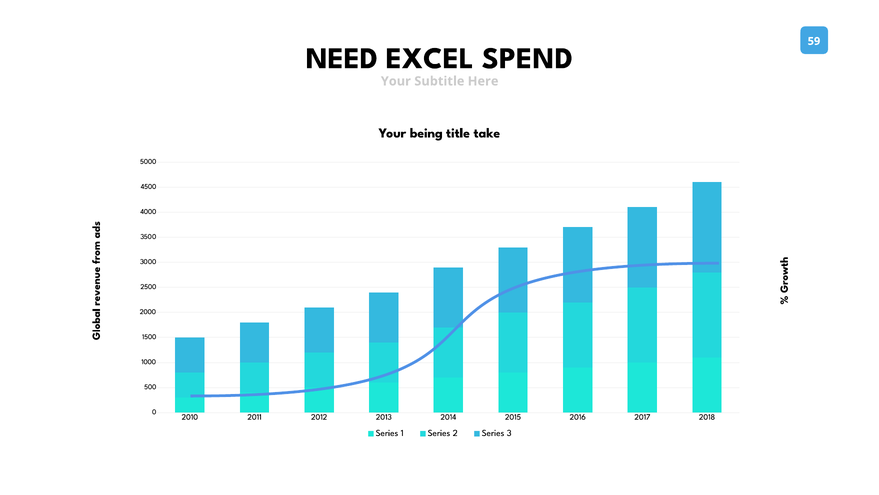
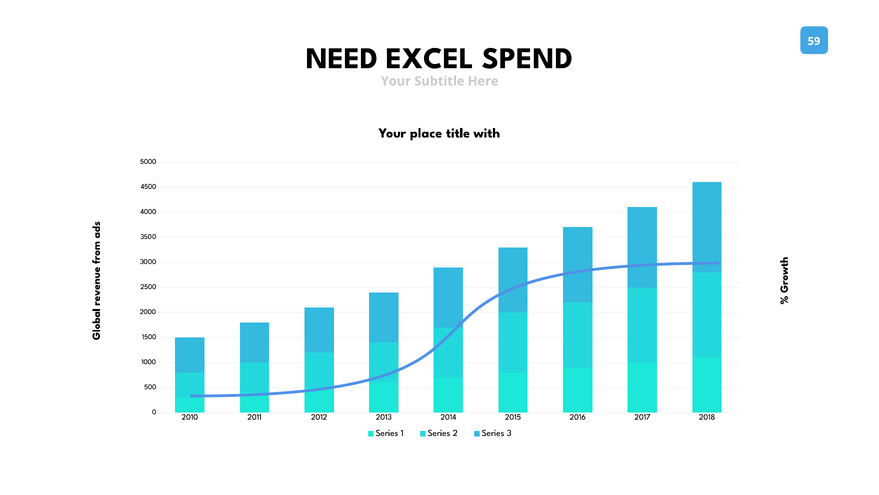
being: being -> place
take: take -> with
